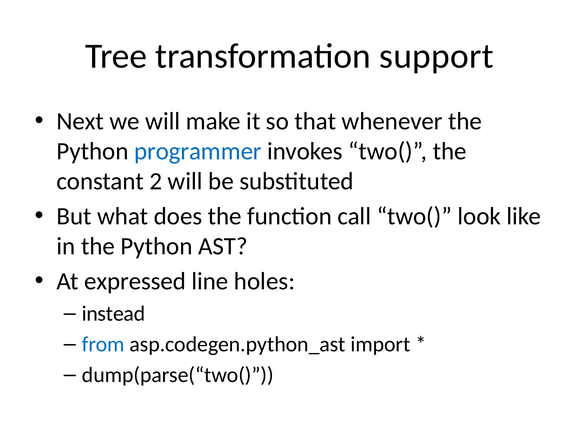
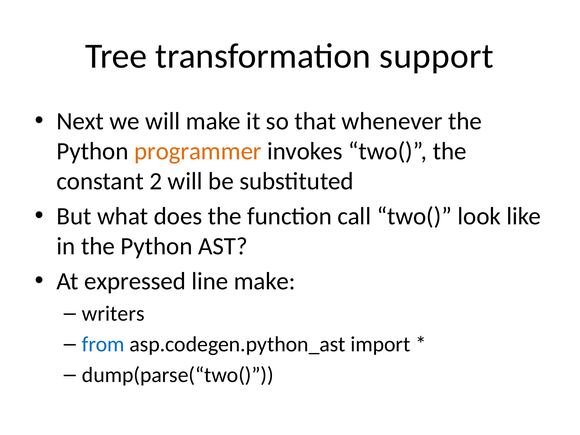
programmer colour: blue -> orange
line holes: holes -> make
instead: instead -> writers
